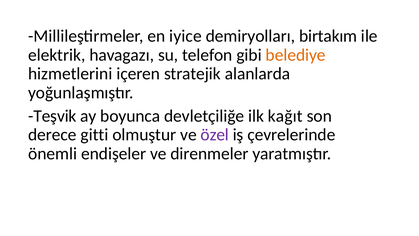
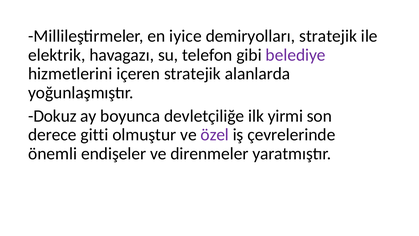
demiryolları birtakım: birtakım -> stratejik
belediye colour: orange -> purple
Teşvik: Teşvik -> Dokuz
kağıt: kağıt -> yirmi
